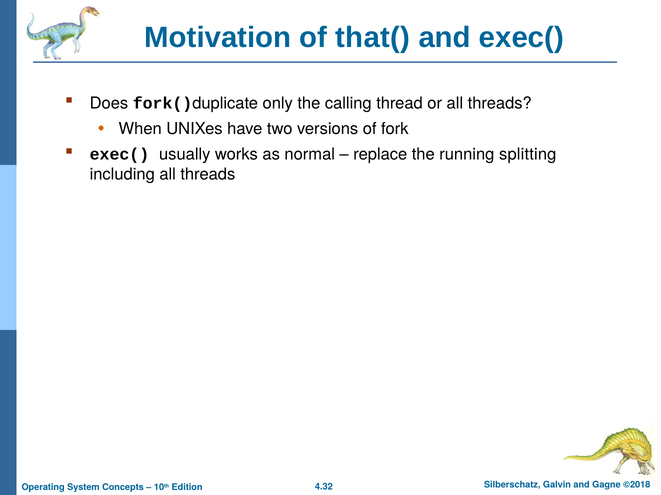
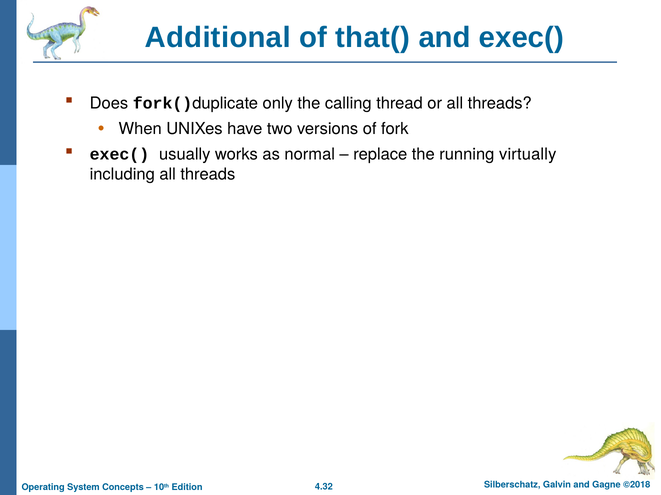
Motivation: Motivation -> Additional
splitting: splitting -> virtually
